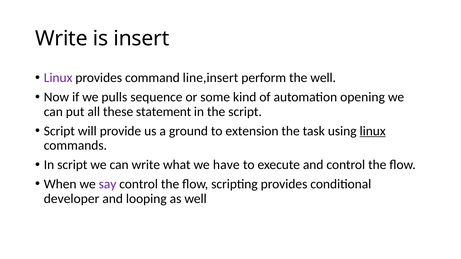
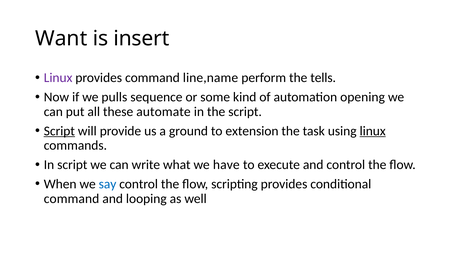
Write at (61, 39): Write -> Want
line,insert: line,insert -> line,name
the well: well -> tells
statement: statement -> automate
Script at (59, 131) underline: none -> present
say colour: purple -> blue
developer at (72, 199): developer -> command
